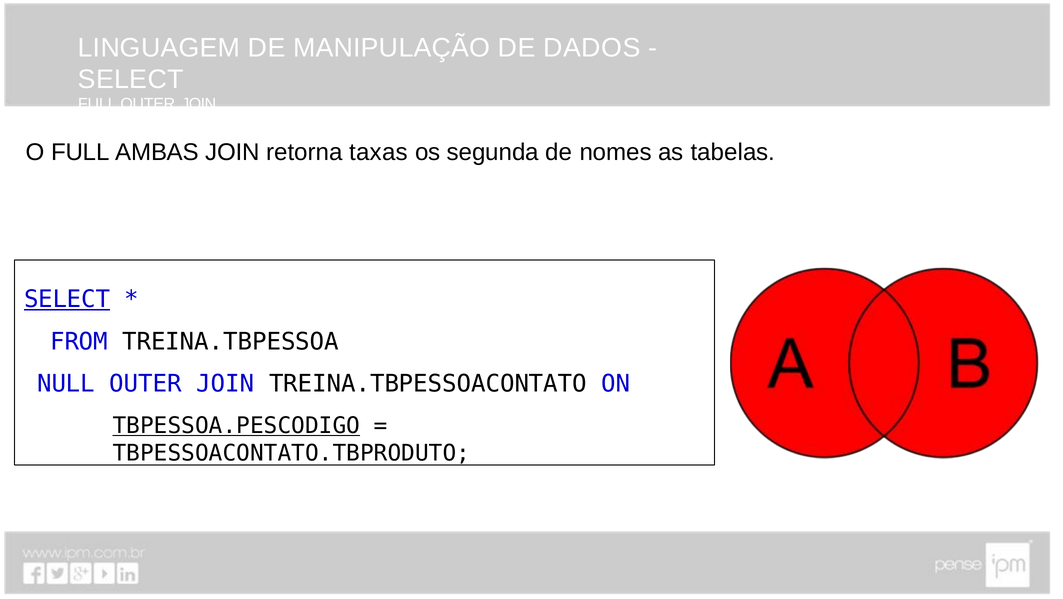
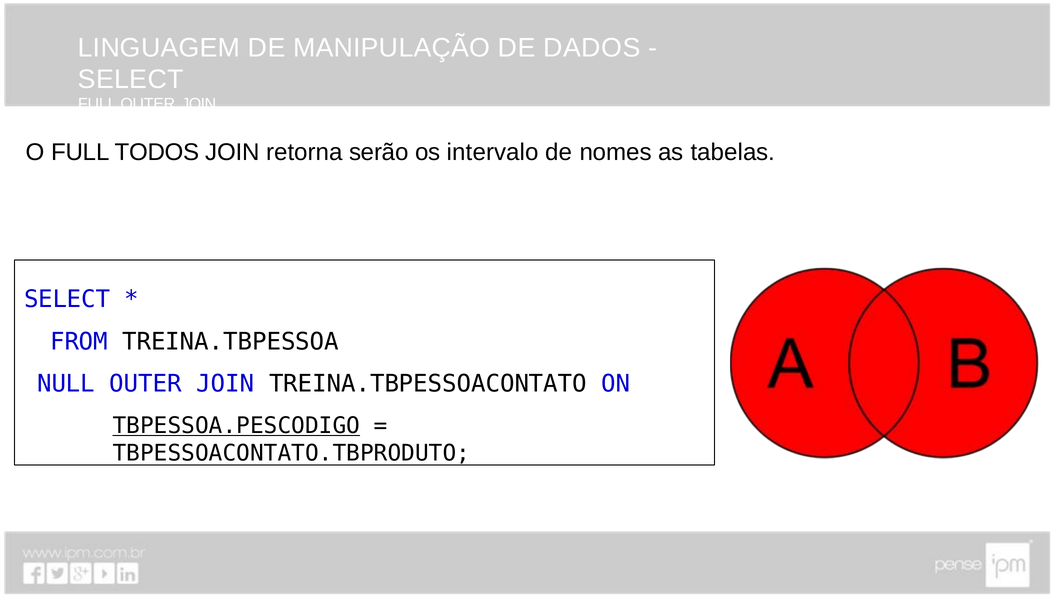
AMBAS: AMBAS -> TODOS
taxas: taxas -> serão
segunda: segunda -> intervalo
SELECT at (67, 299) underline: present -> none
